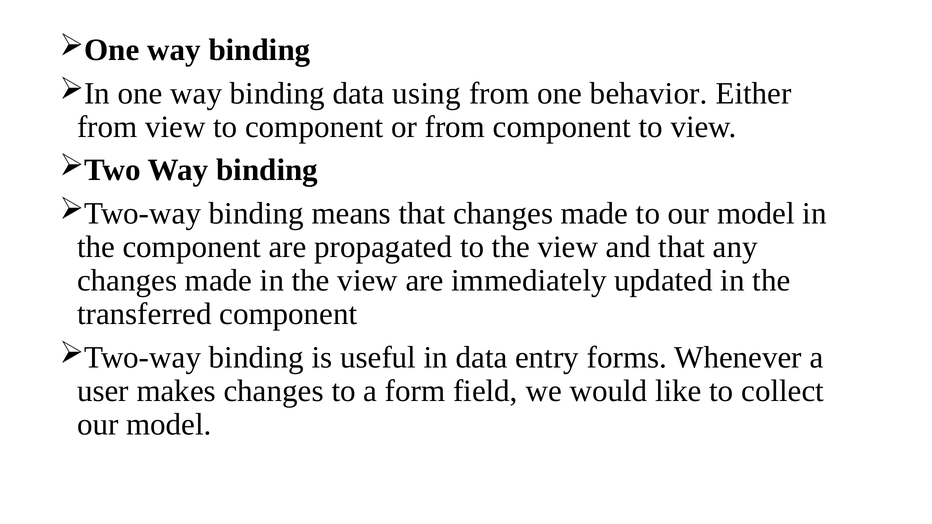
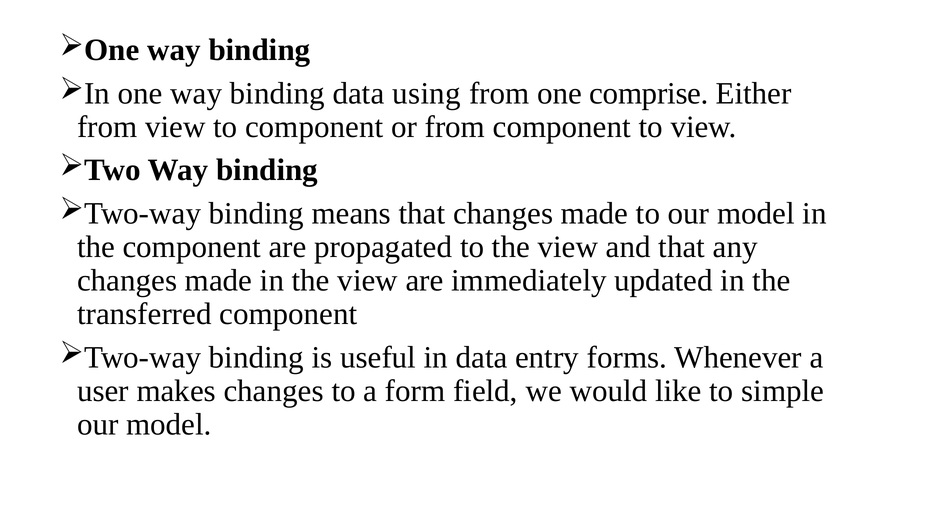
behavior: behavior -> comprise
collect: collect -> simple
